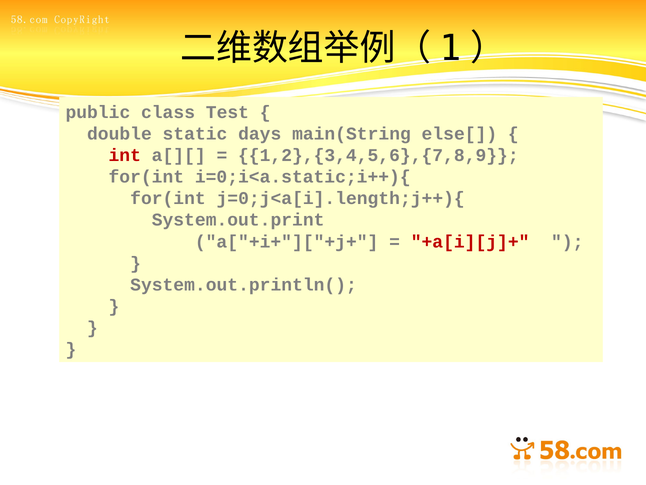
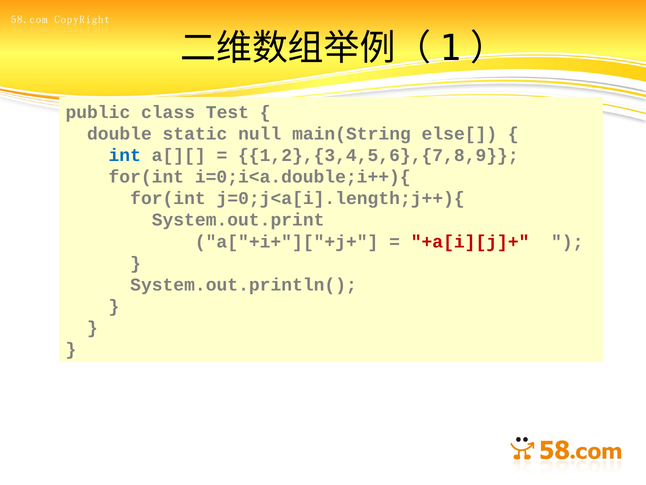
days: days -> null
int colour: red -> blue
i=0;i<a.static;i++){: i=0;i<a.static;i++){ -> i=0;i<a.double;i++){
